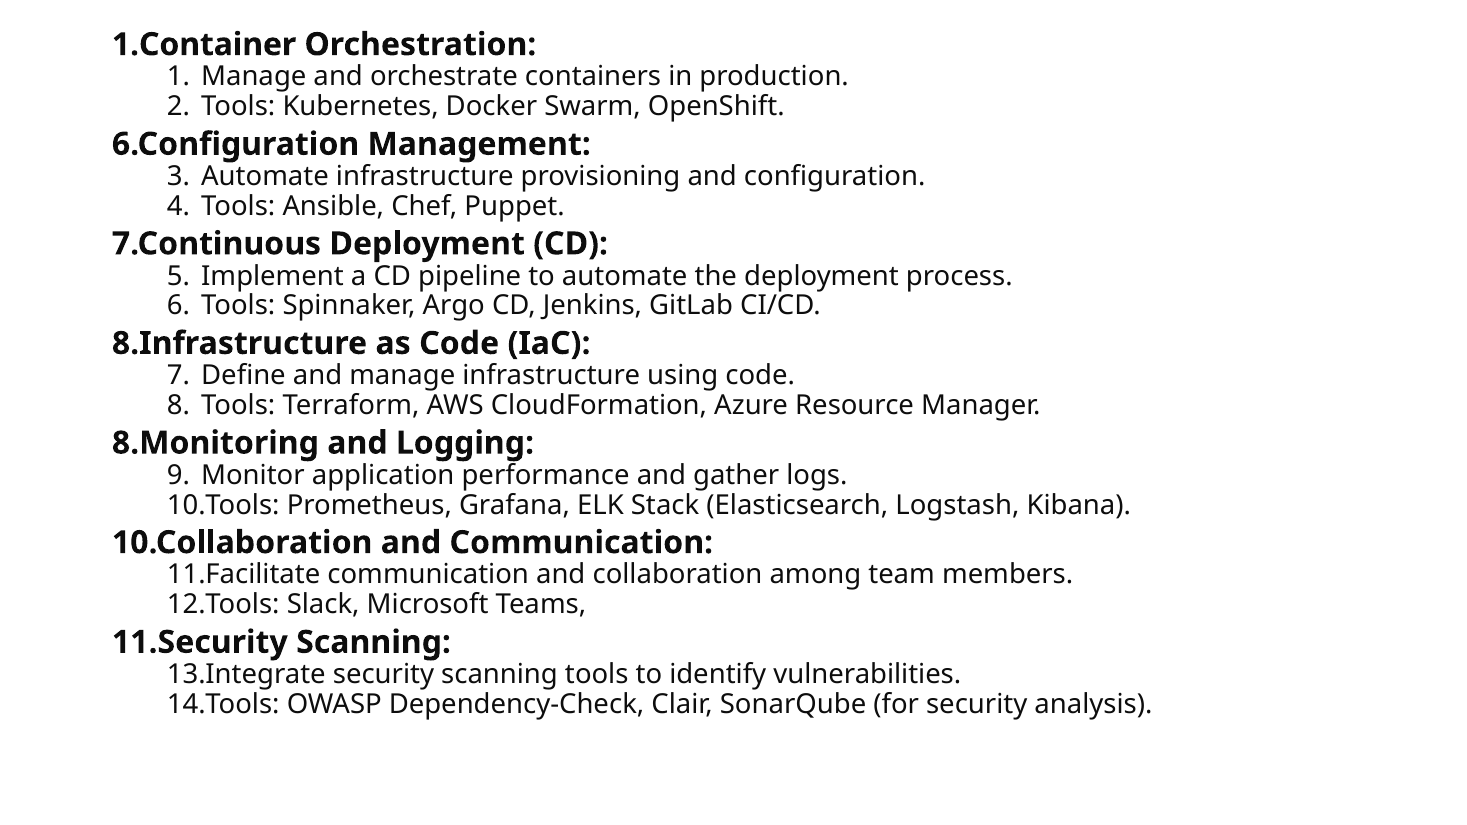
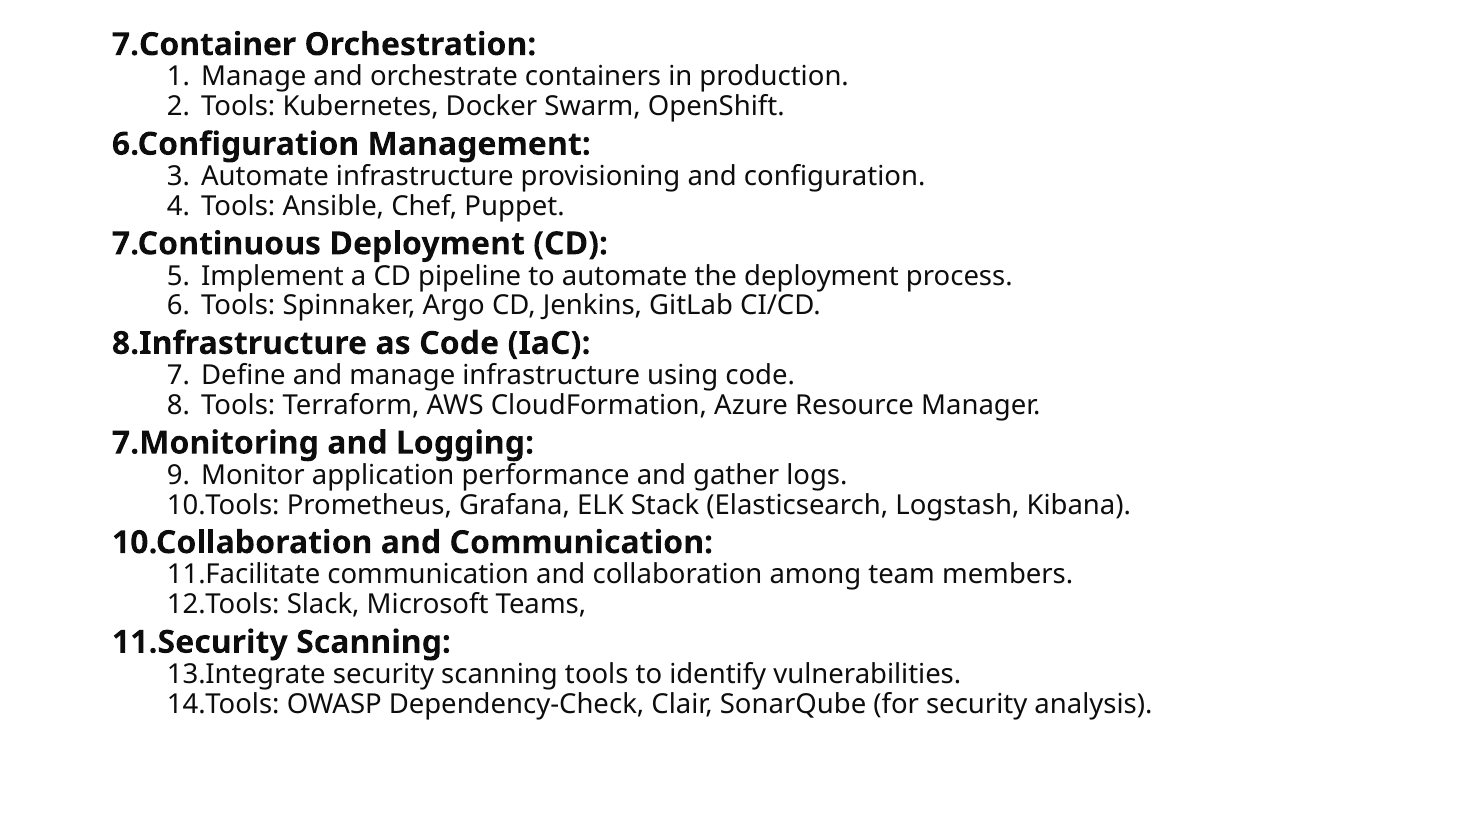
1.Container: 1.Container -> 7.Container
8.Monitoring: 8.Monitoring -> 7.Monitoring
